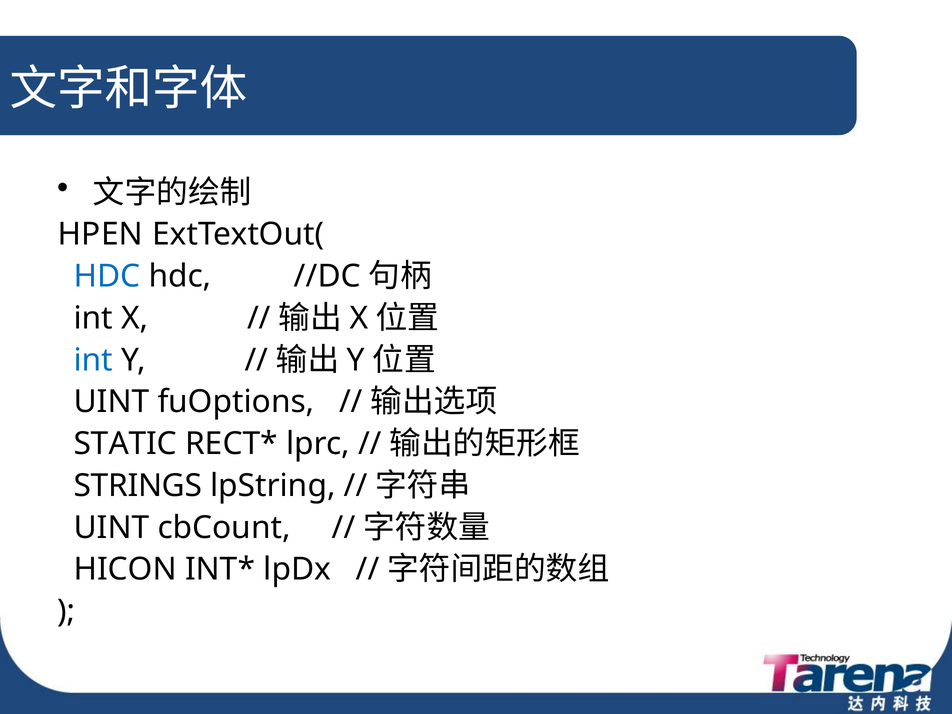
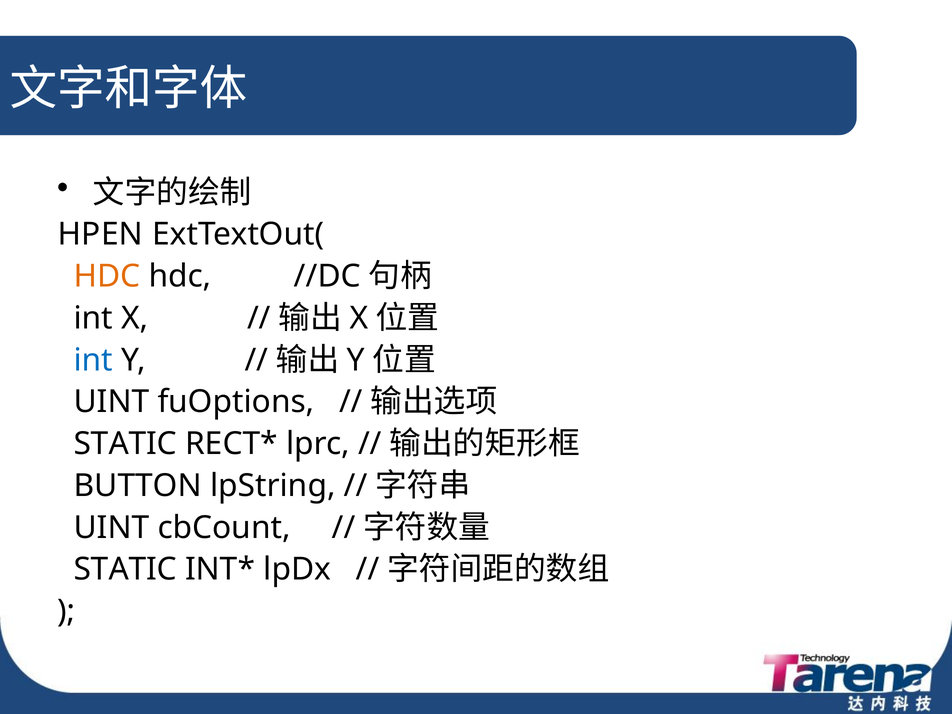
HDC at (107, 276) colour: blue -> orange
STRINGS: STRINGS -> BUTTON
HICON at (125, 569): HICON -> STATIC
